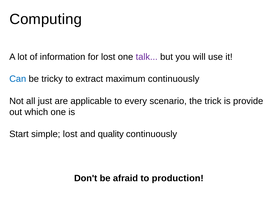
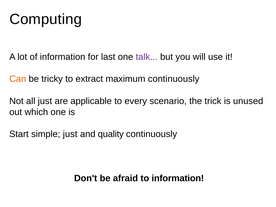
for lost: lost -> last
Can colour: blue -> orange
provide: provide -> unused
simple lost: lost -> just
to production: production -> information
